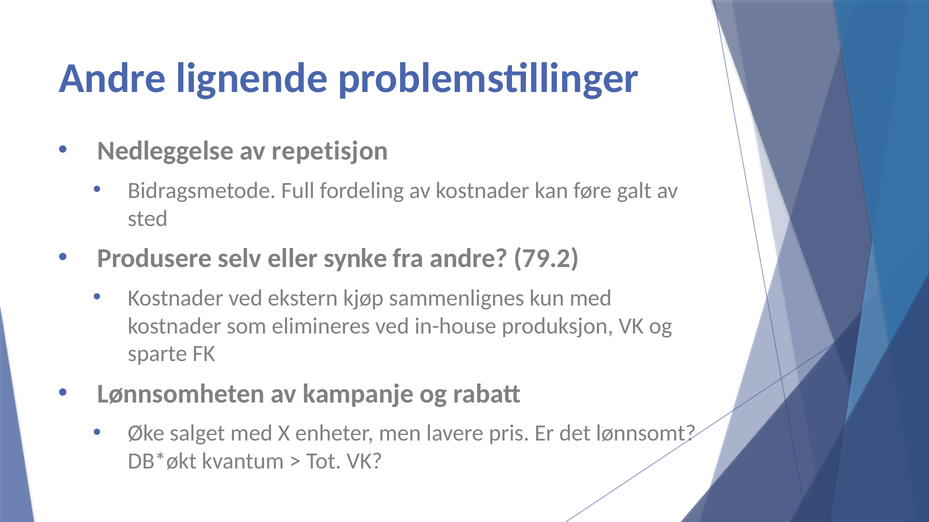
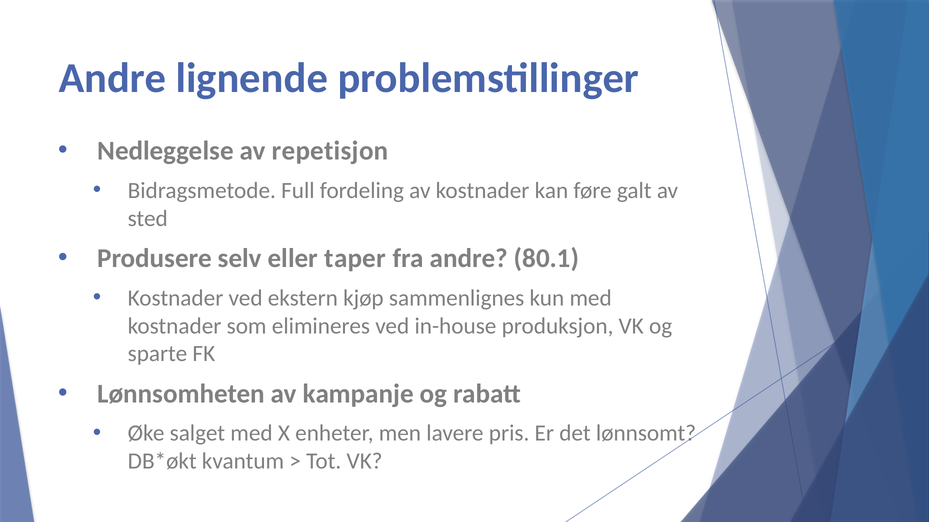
synke: synke -> taper
79.2: 79.2 -> 80.1
